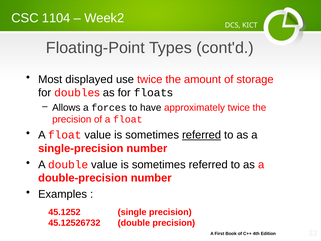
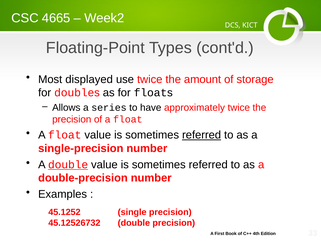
1104: 1104 -> 4665
forces: forces -> series
double at (68, 164) underline: none -> present
